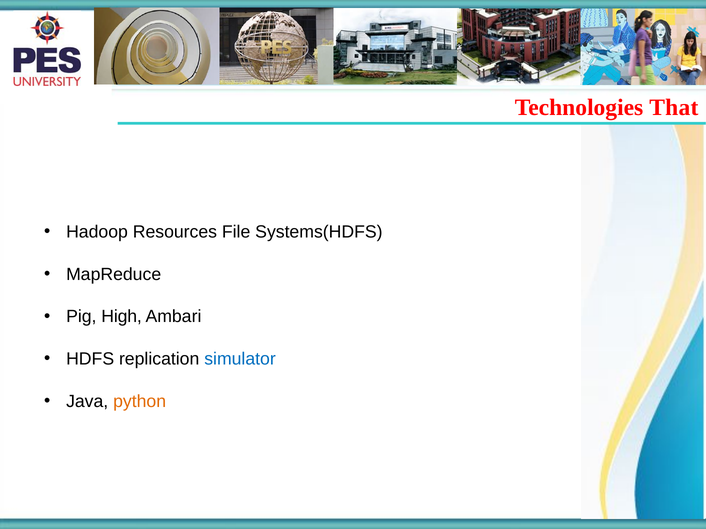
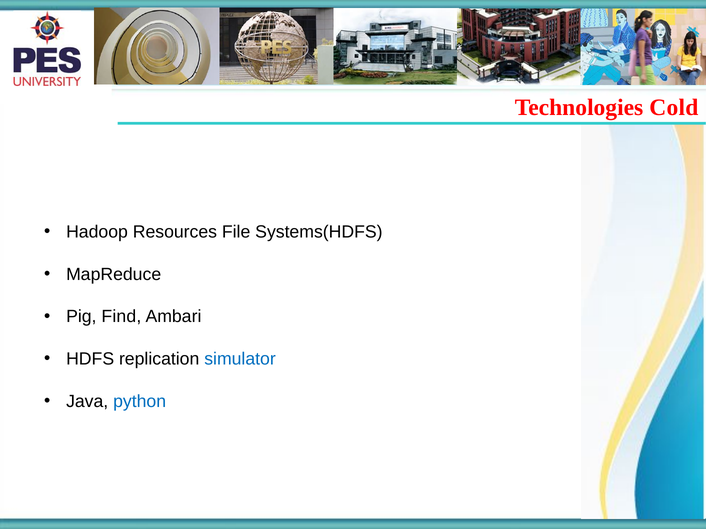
That: That -> Cold
High: High -> Find
python colour: orange -> blue
